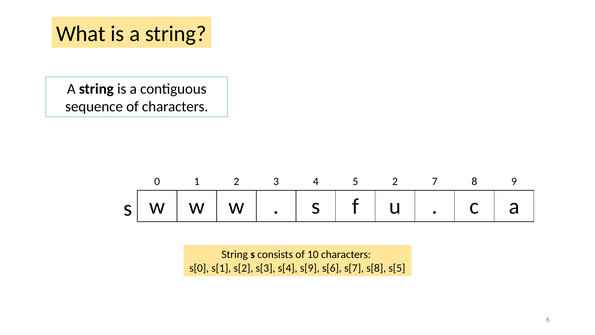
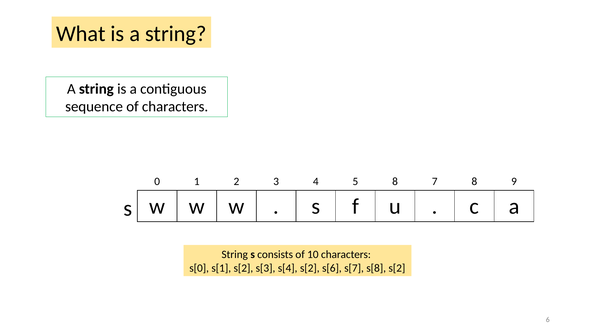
5 2: 2 -> 8
s[4 s[9: s[9 -> s[2
s[8 s[5: s[5 -> s[2
